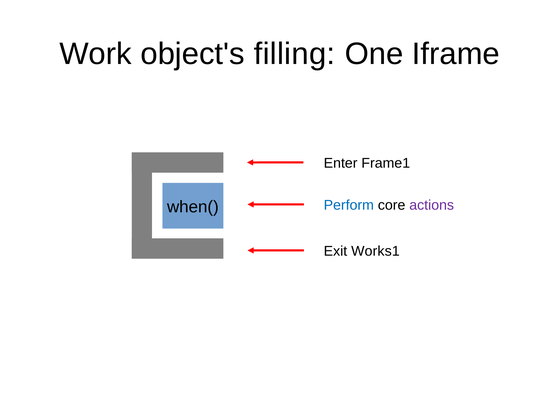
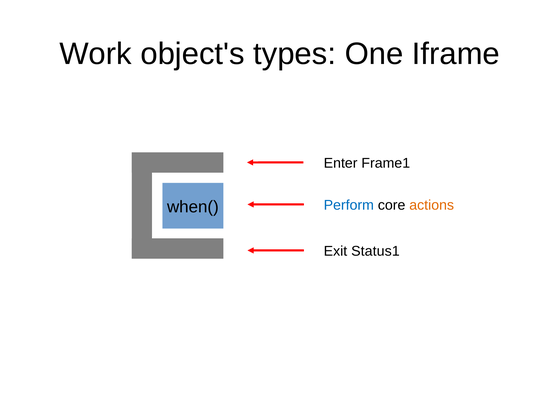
filling: filling -> types
actions colour: purple -> orange
Works1: Works1 -> Status1
